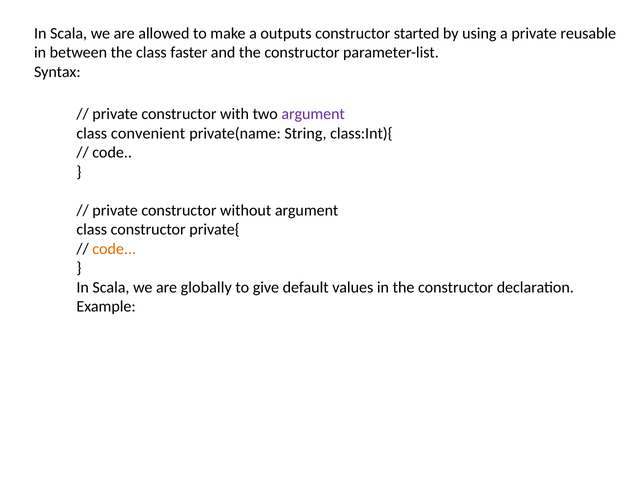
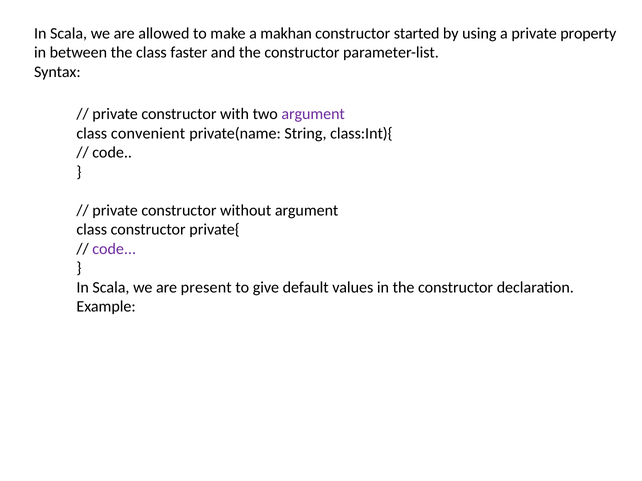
outputs: outputs -> makhan
reusable: reusable -> property
code at (114, 249) colour: orange -> purple
globally: globally -> present
